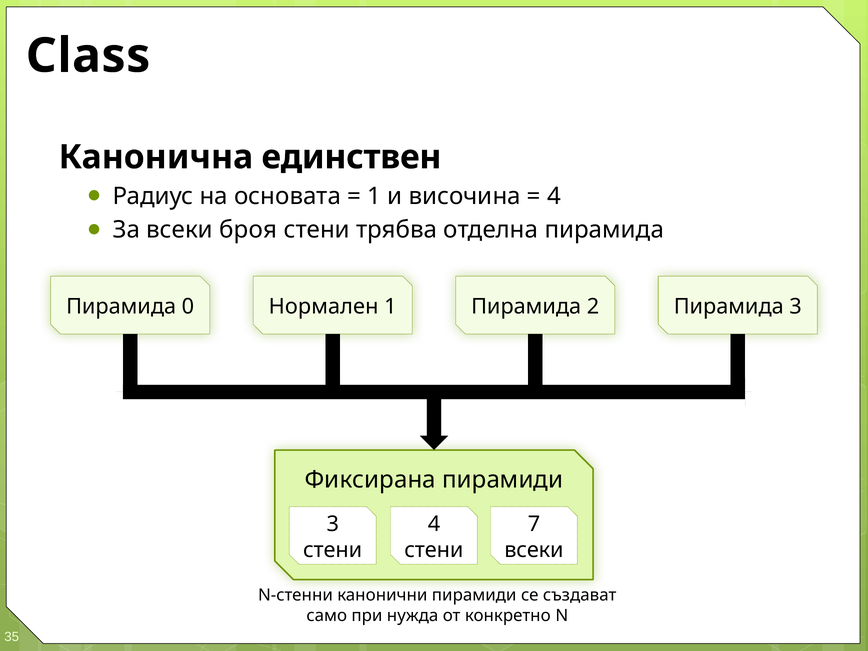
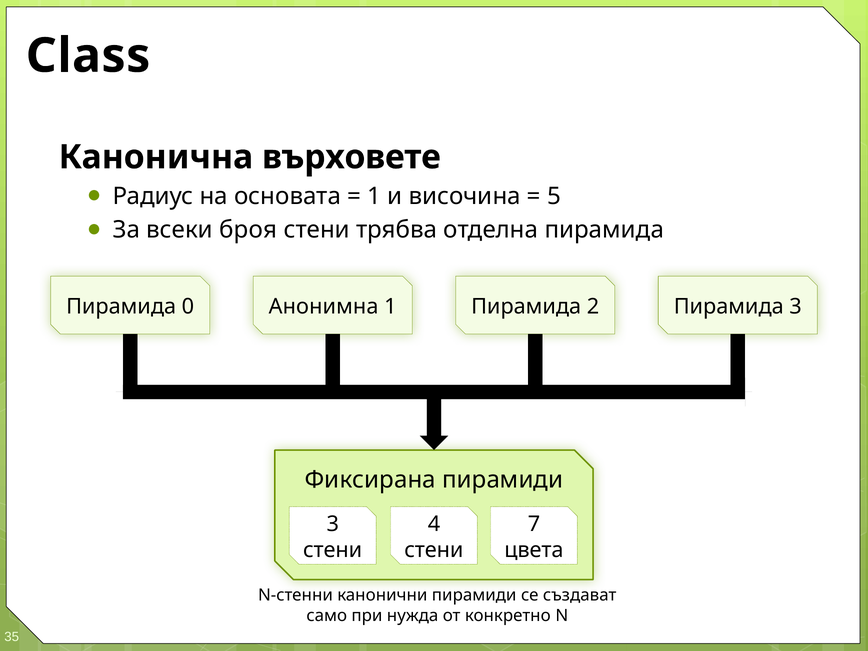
единствен: единствен -> върховете
4 at (554, 196): 4 -> 5
Нормален: Нормален -> Анонимна
всеки at (534, 550): всеки -> цвета
